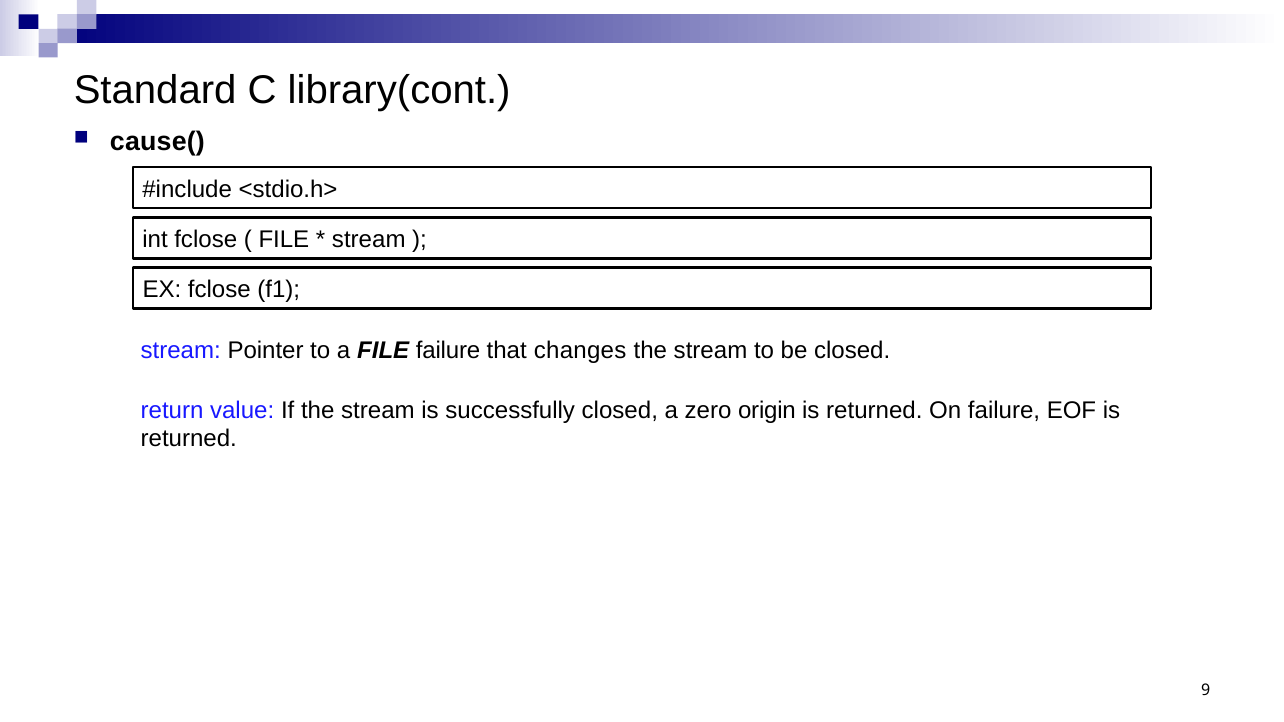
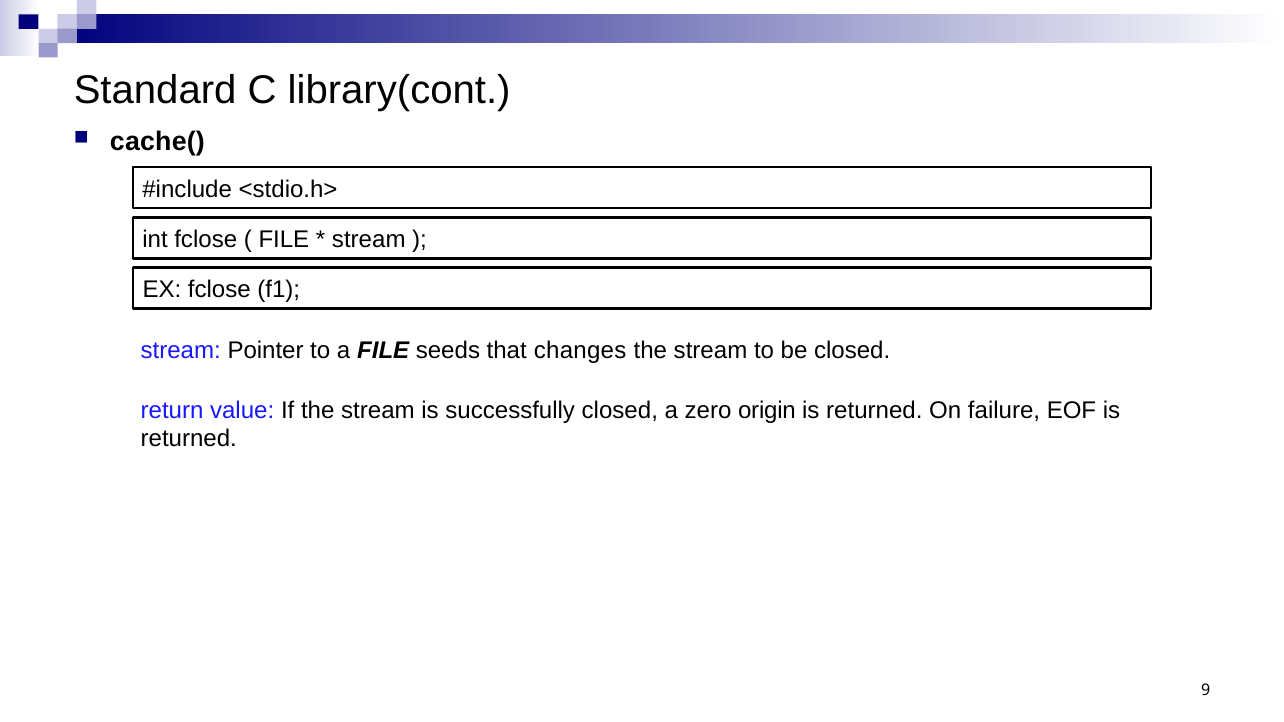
cause(: cause( -> cache(
FILE failure: failure -> seeds
